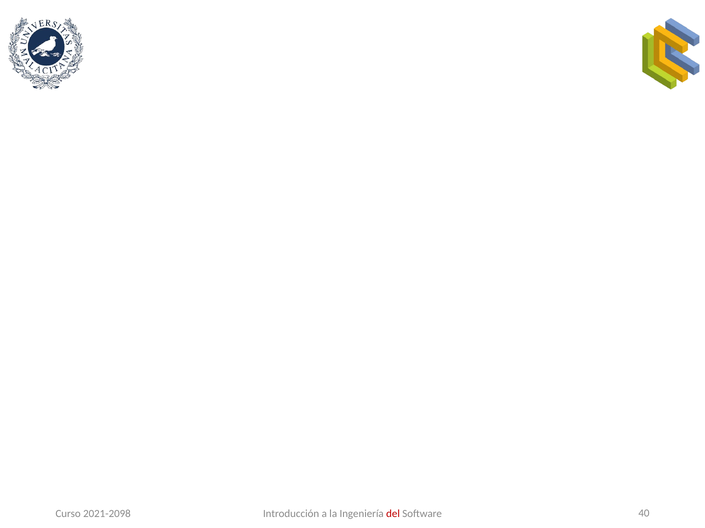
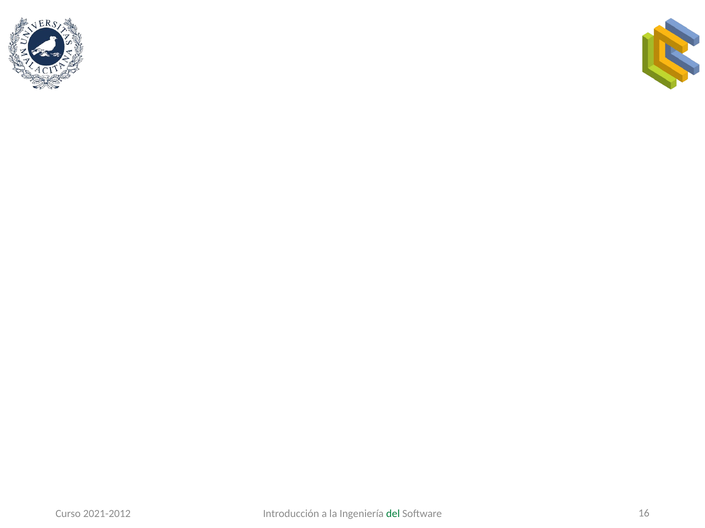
2021-2098: 2021-2098 -> 2021-2012
del colour: red -> green
40: 40 -> 16
